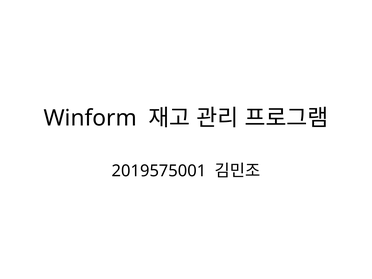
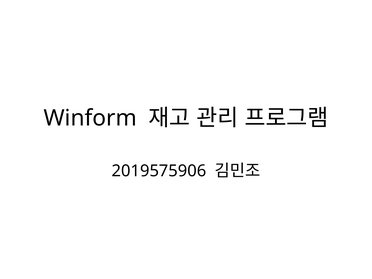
2019575001: 2019575001 -> 2019575906
